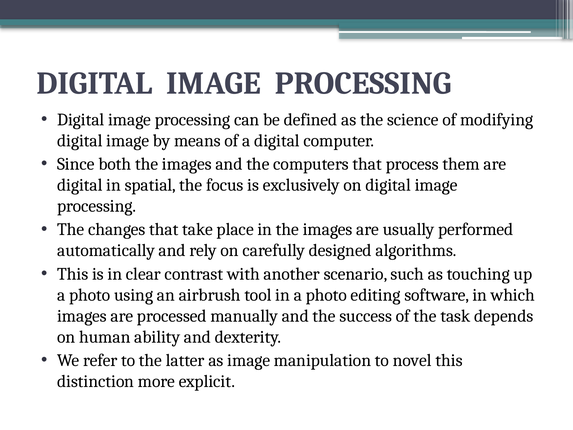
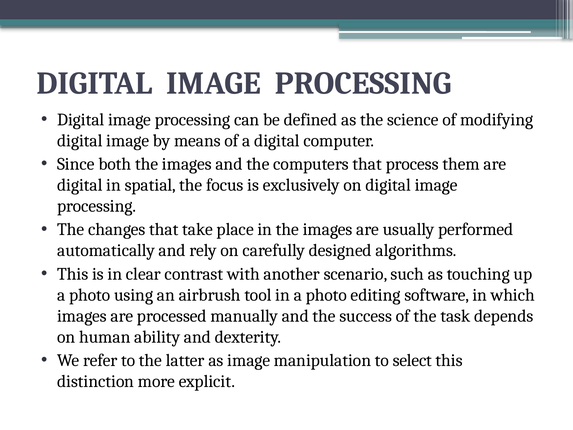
novel: novel -> select
